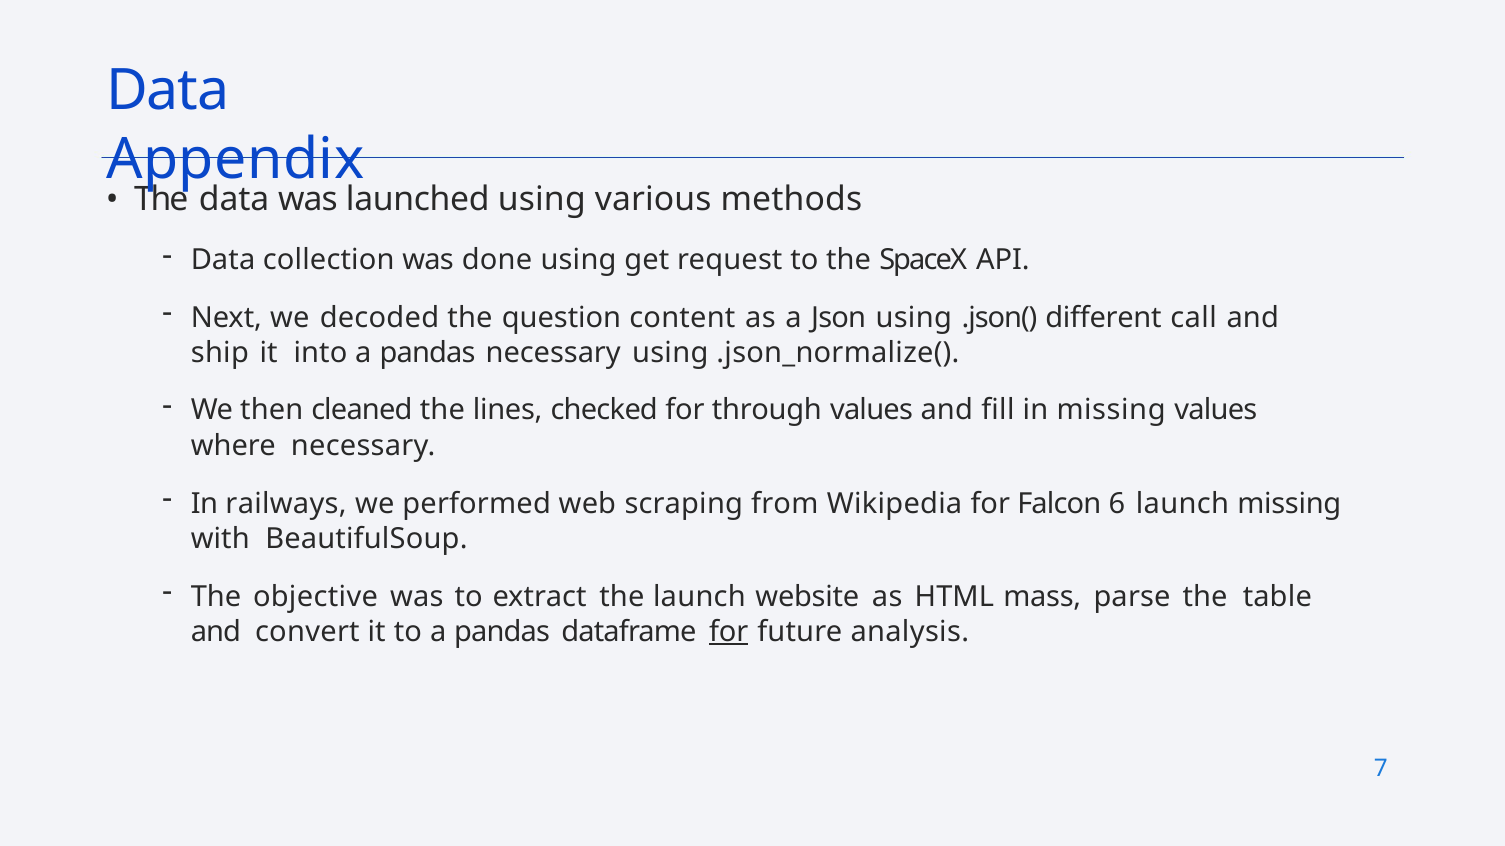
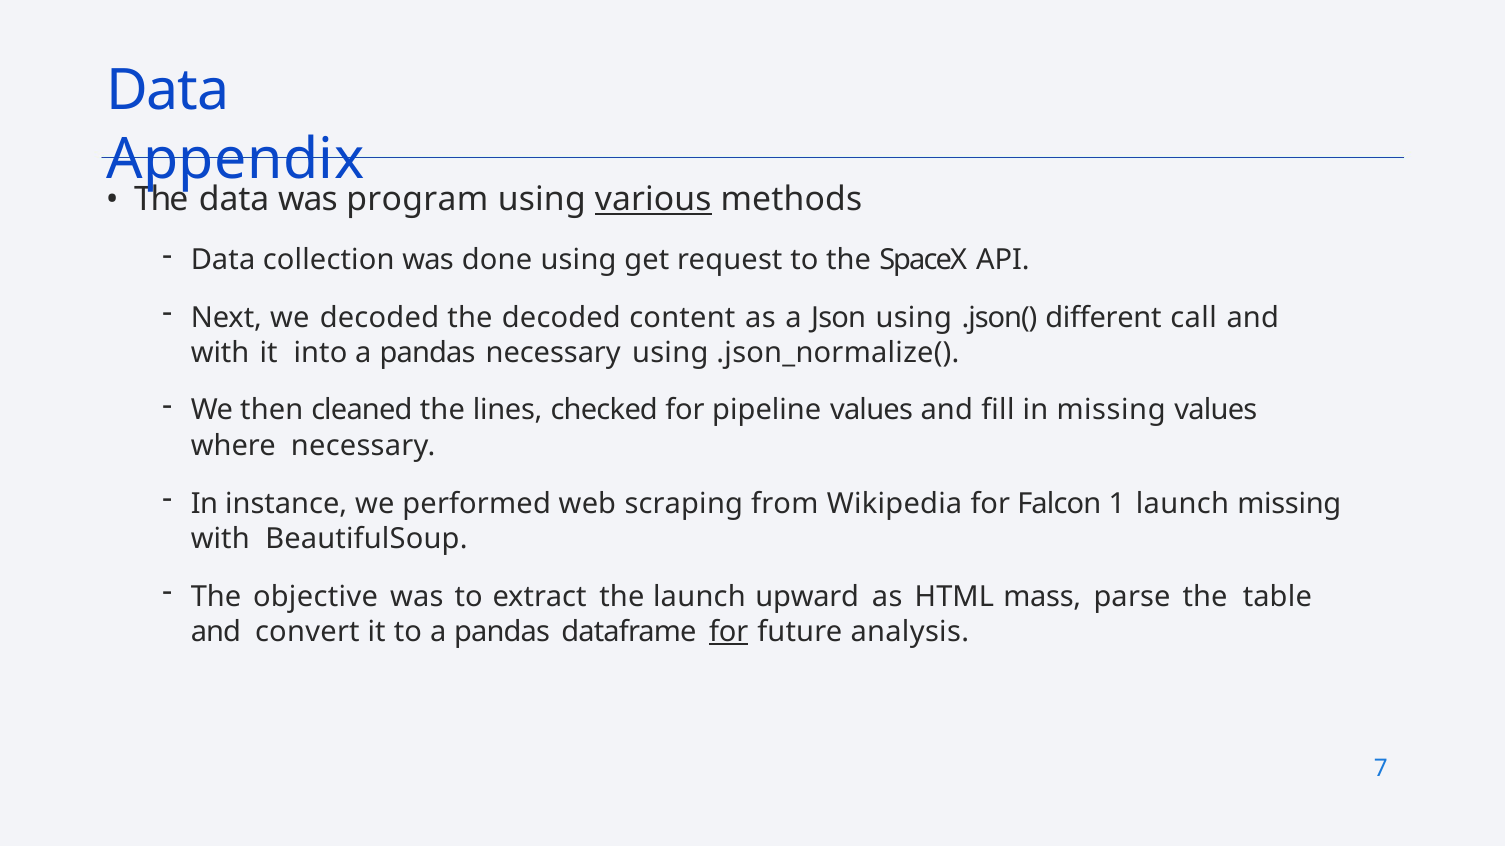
launched: launched -> program
various underline: none -> present
the question: question -> decoded
ship at (220, 353): ship -> with
through: through -> pipeline
railways: railways -> instance
6: 6 -> 1
website: website -> upward
